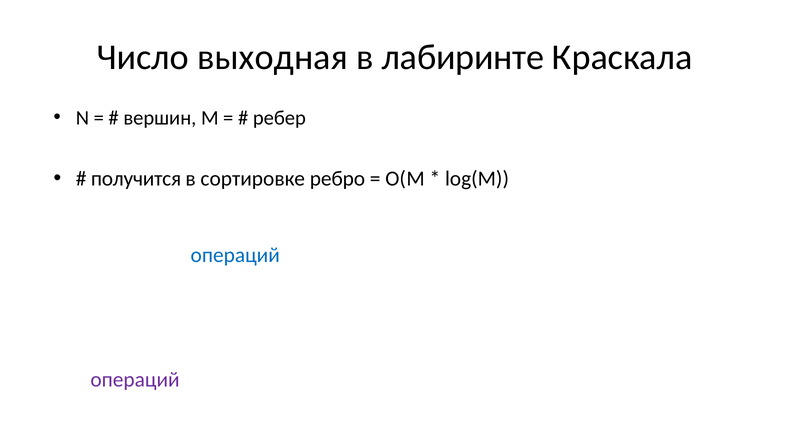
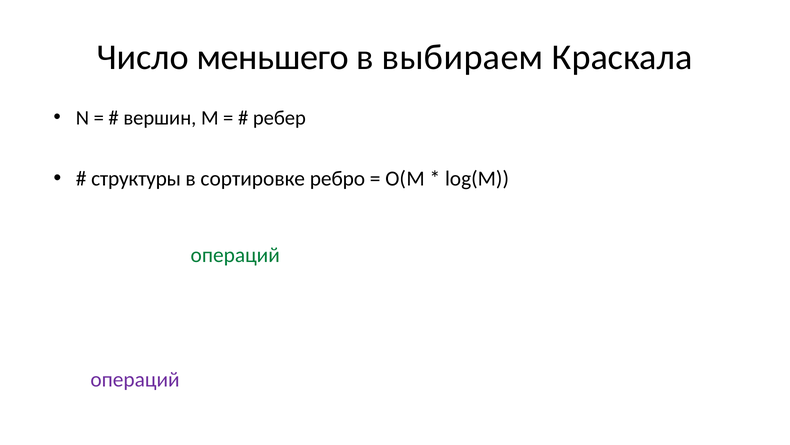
выходная: выходная -> меньшего
лабиринте: лабиринте -> выбираем
получится: получится -> структуры
операций at (235, 255) colour: blue -> green
